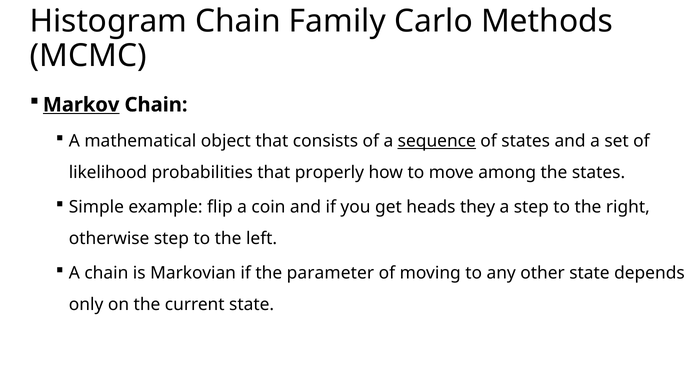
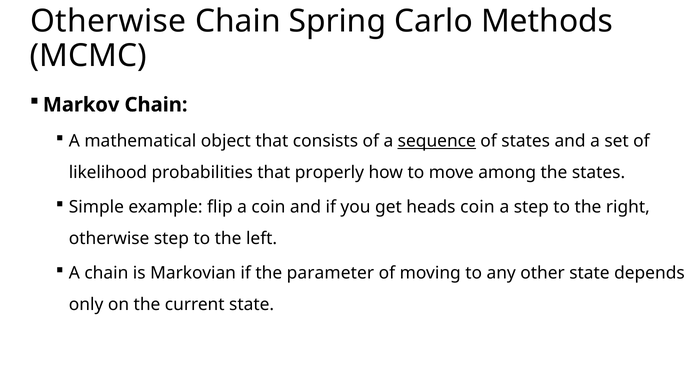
Histogram at (108, 22): Histogram -> Otherwise
Family: Family -> Spring
Markov underline: present -> none
heads they: they -> coin
